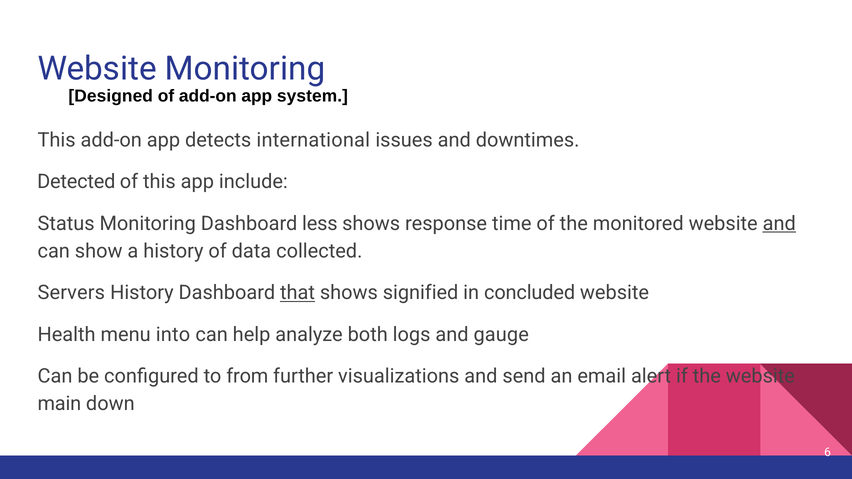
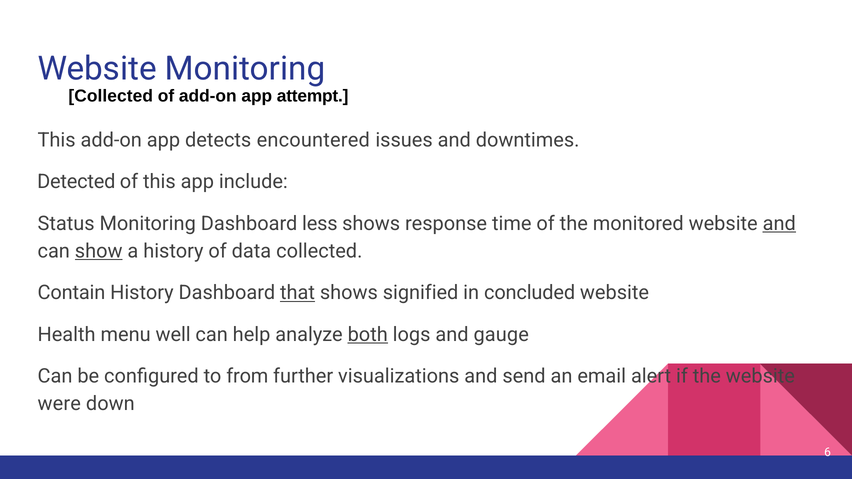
Designed at (111, 96): Designed -> Collected
system: system -> attempt
international: international -> encountered
show underline: none -> present
Servers: Servers -> Contain
into: into -> well
both underline: none -> present
main: main -> were
